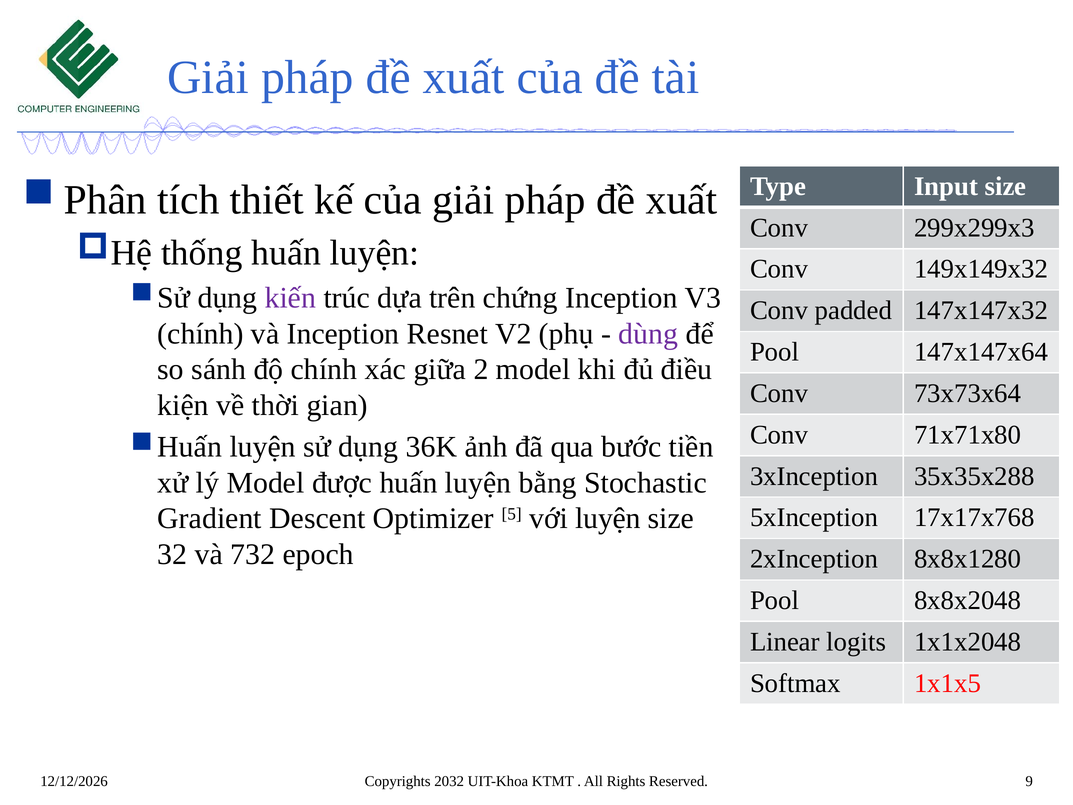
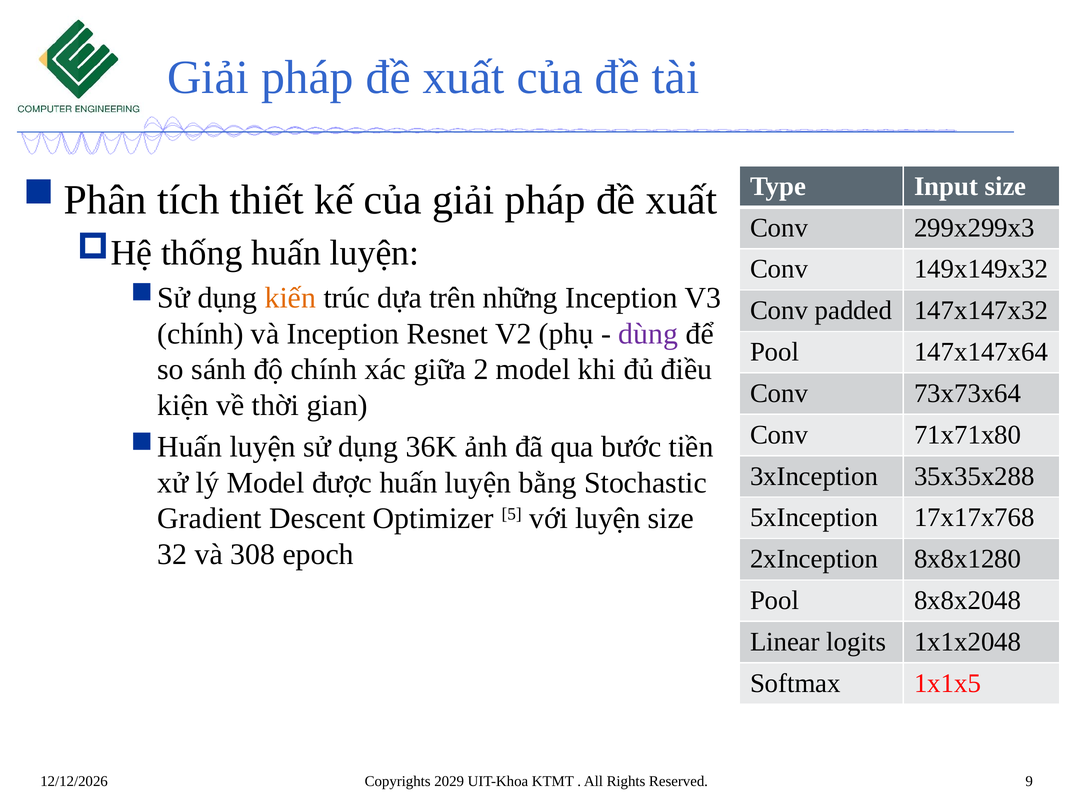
kiến colour: purple -> orange
chứng: chứng -> những
732: 732 -> 308
2032: 2032 -> 2029
